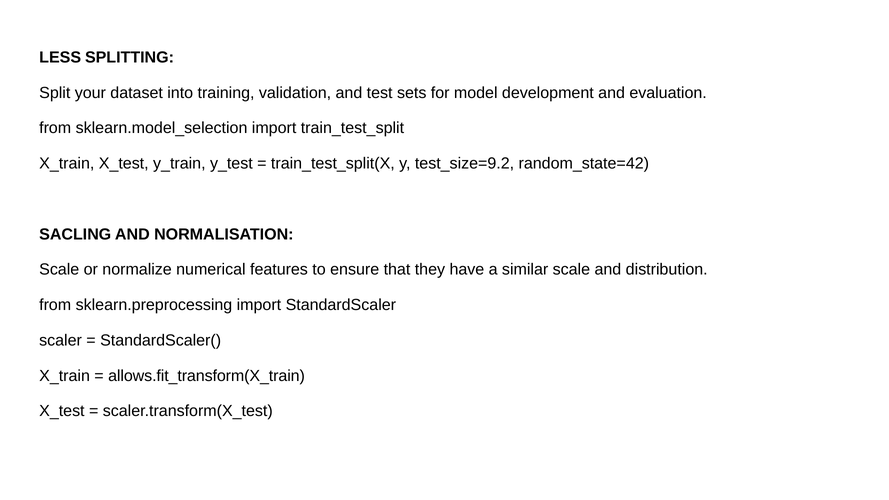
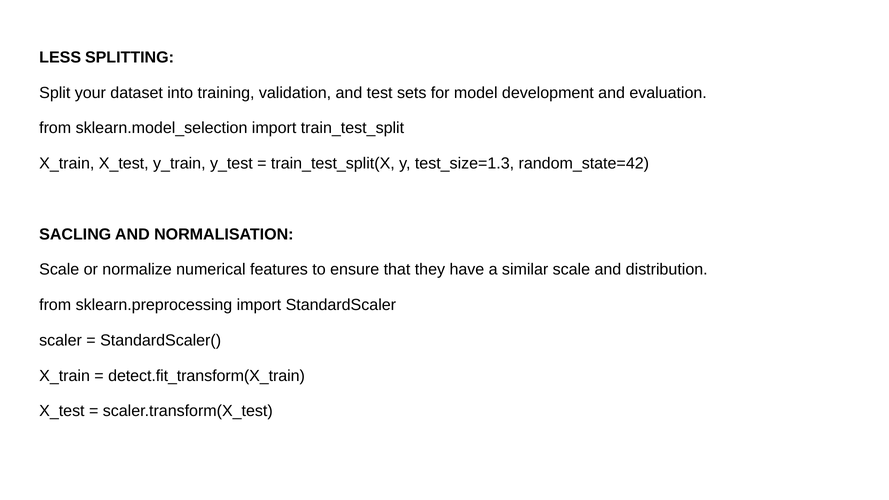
test_size=9.2: test_size=9.2 -> test_size=1.3
allows.fit_transform(X_train: allows.fit_transform(X_train -> detect.fit_transform(X_train
